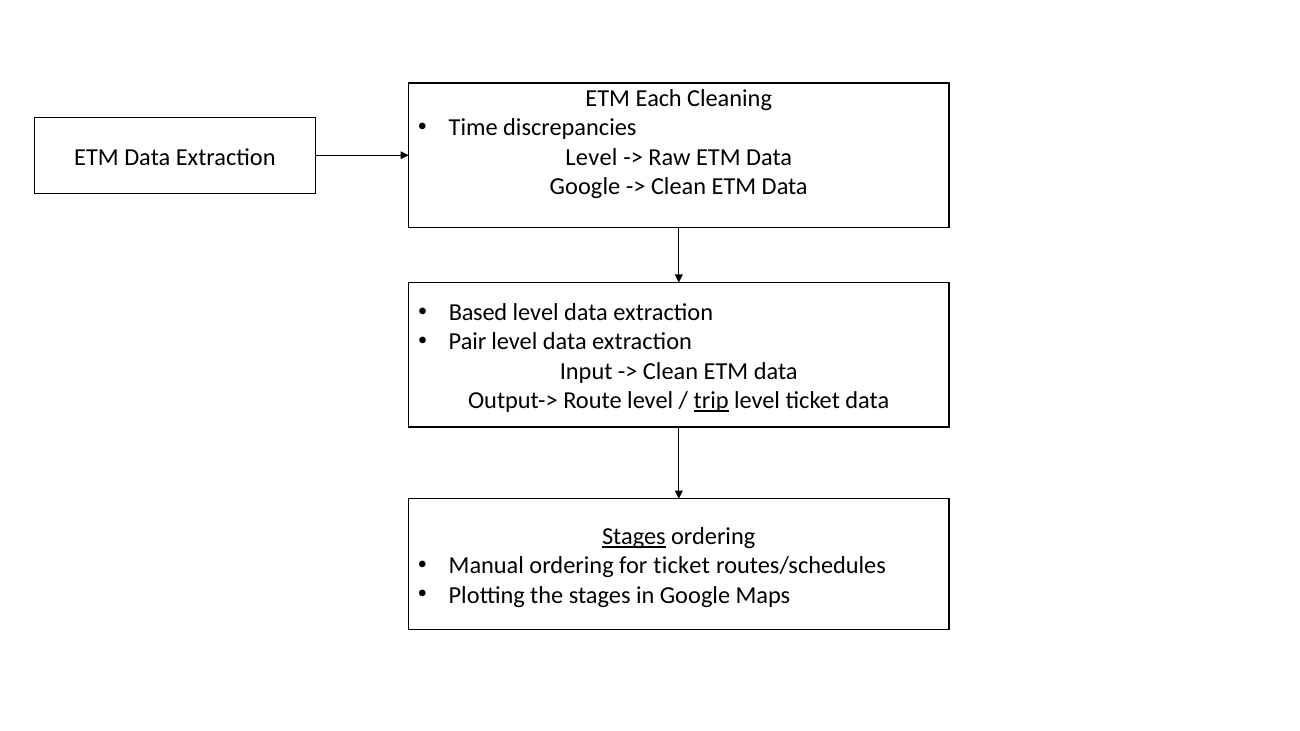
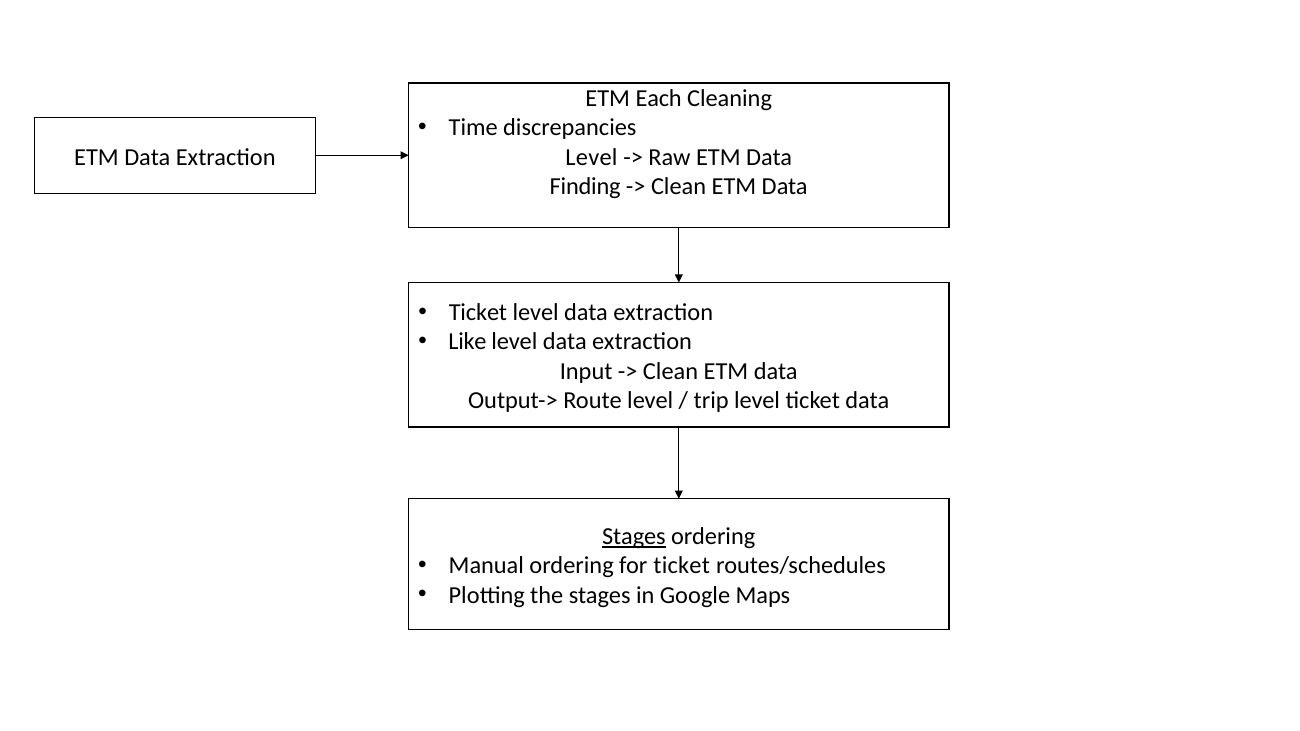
Google at (585, 186): Google -> Finding
Based at (478, 313): Based -> Ticket
Pair: Pair -> Like
trip underline: present -> none
